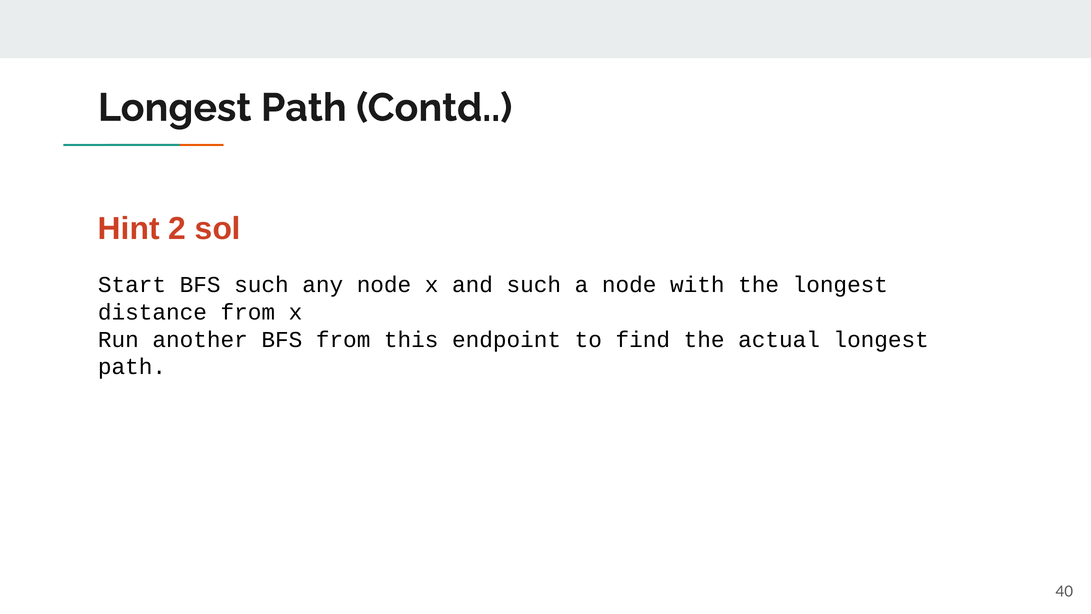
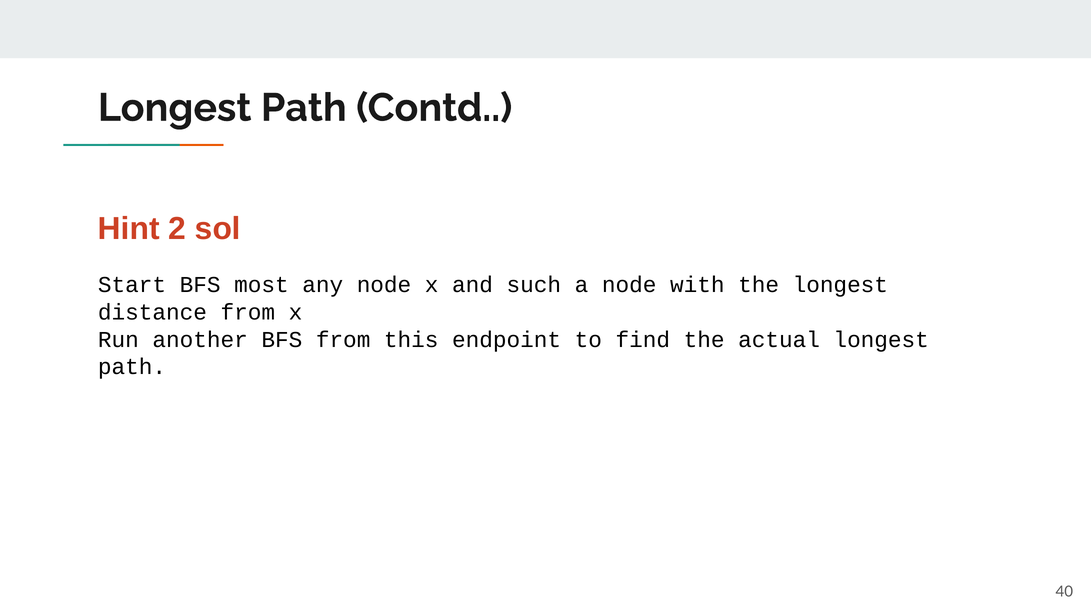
BFS such: such -> most
